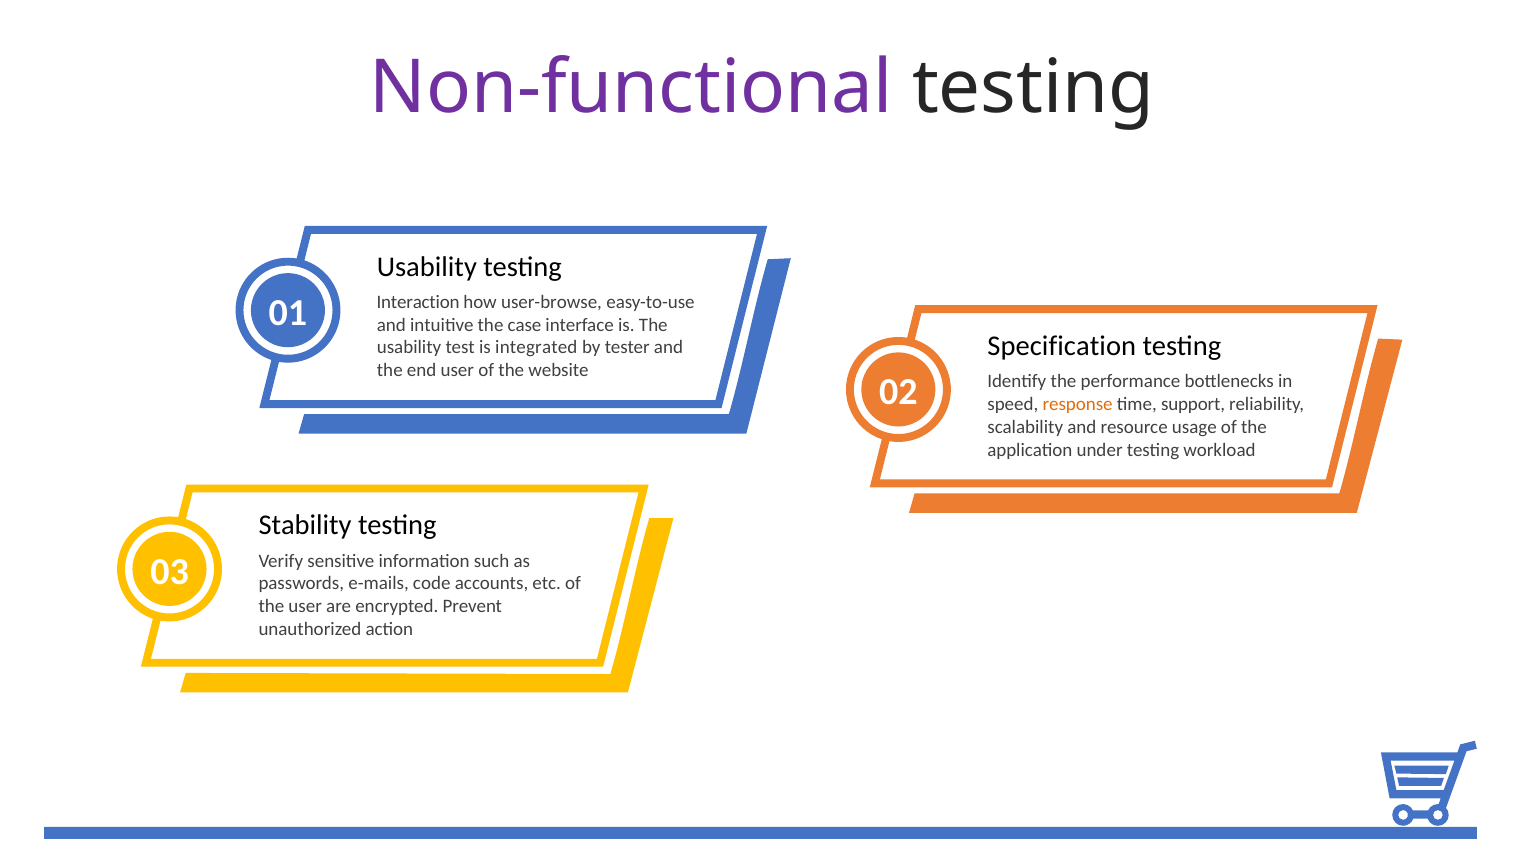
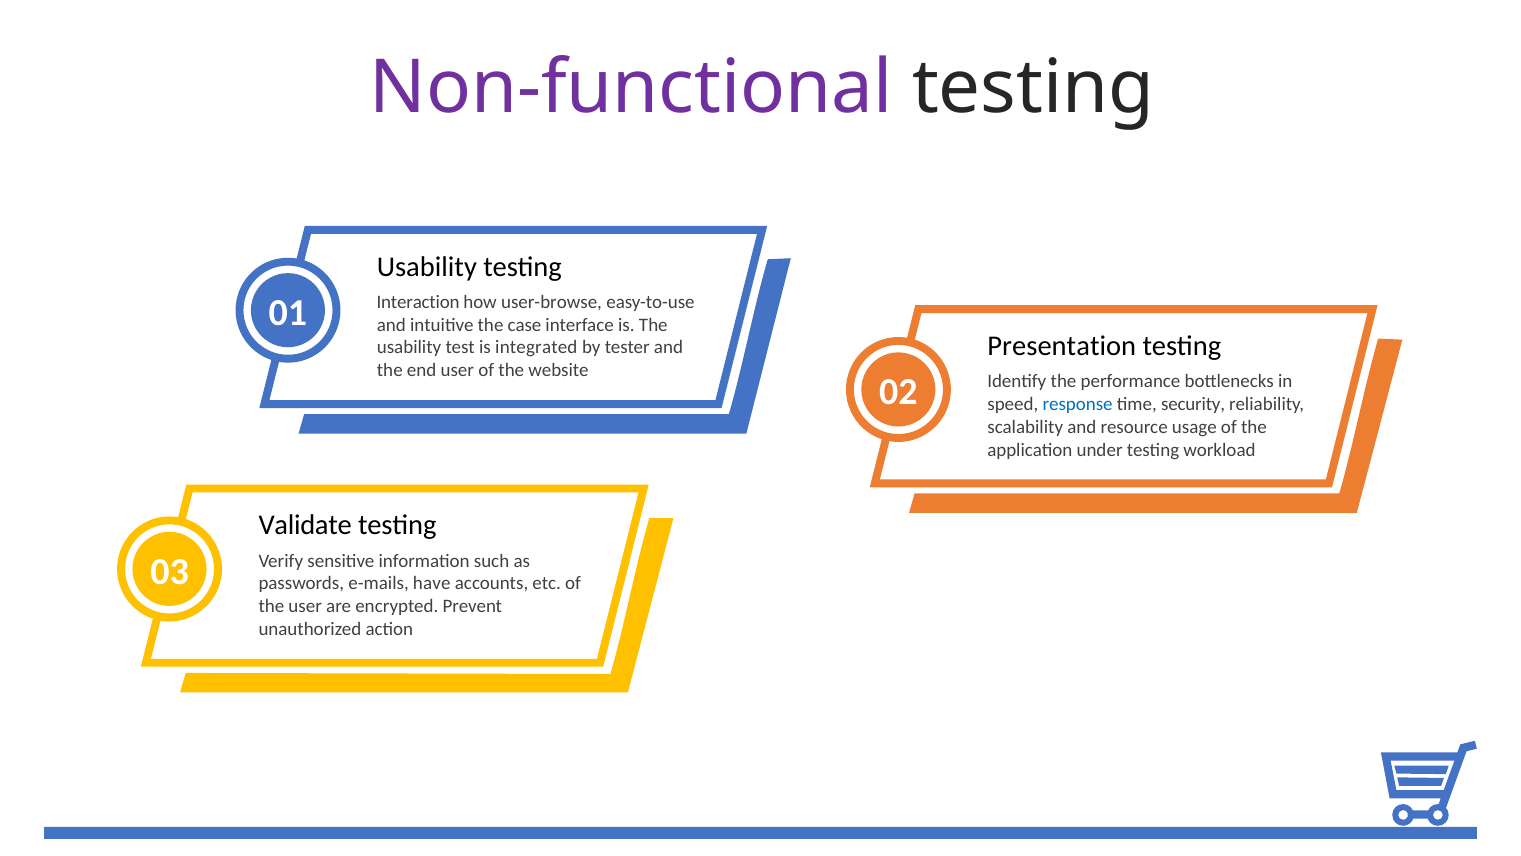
Specification: Specification -> Presentation
response colour: orange -> blue
support: support -> security
Stability: Stability -> Validate
code: code -> have
